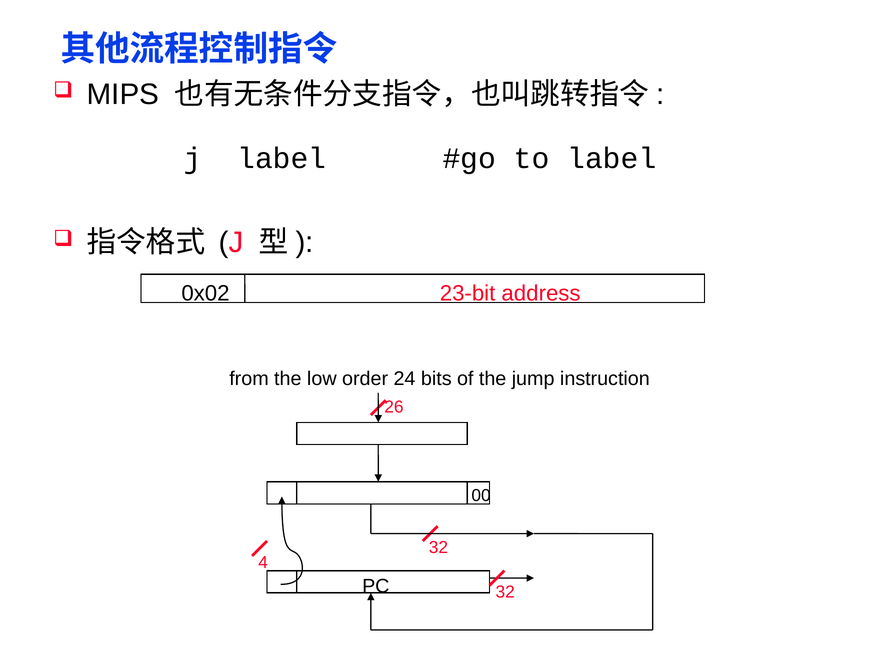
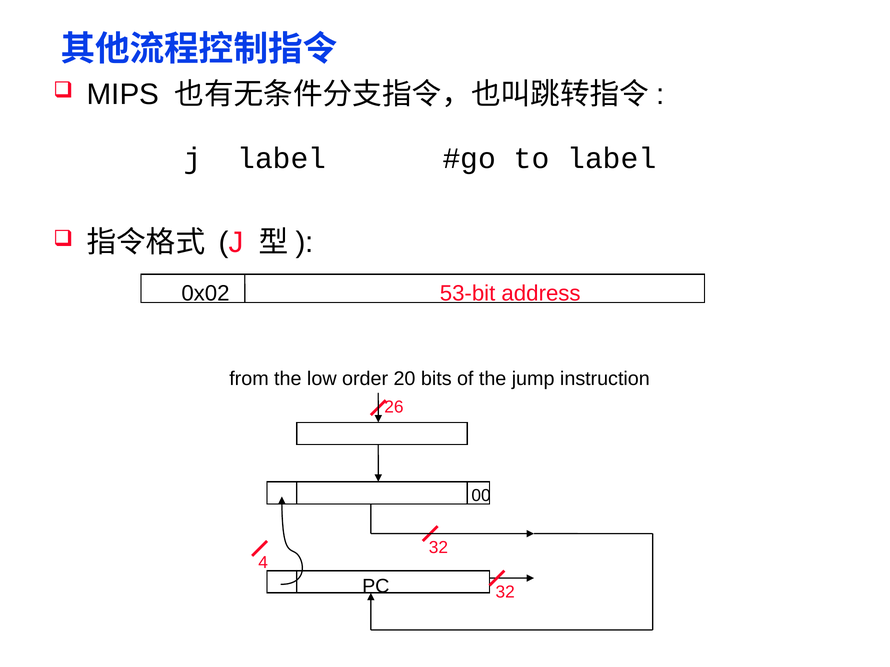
23-bit: 23-bit -> 53-bit
24: 24 -> 20
